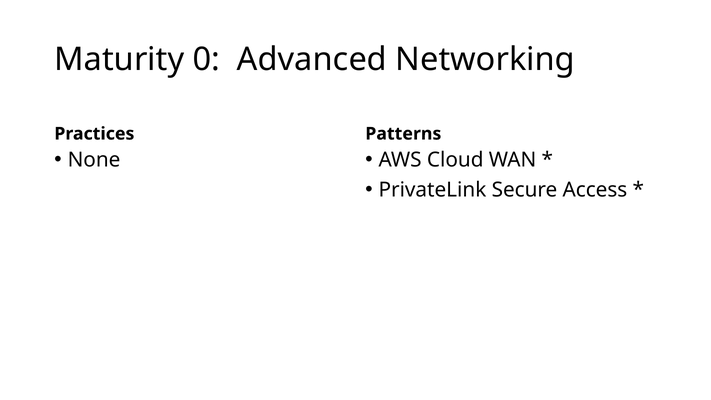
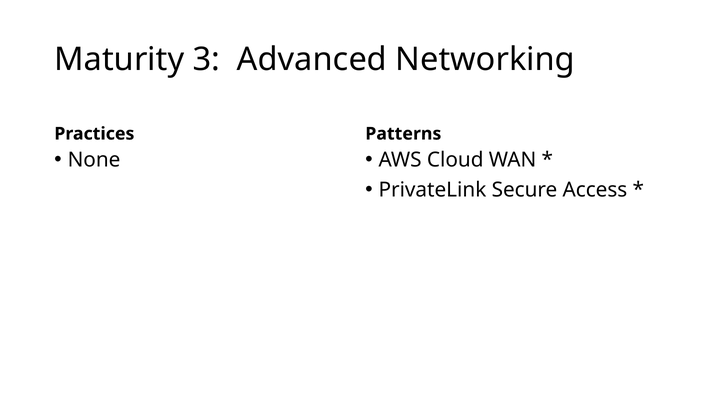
0: 0 -> 3
